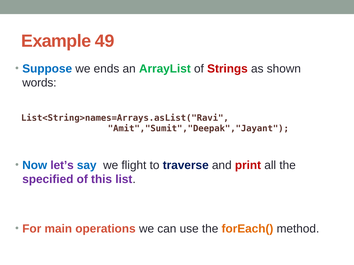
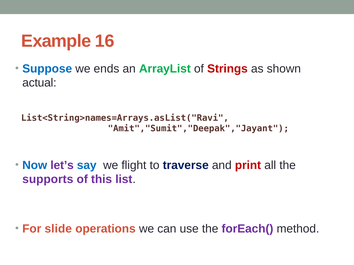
49: 49 -> 16
words: words -> actual
specified: specified -> supports
main: main -> slide
forEach( colour: orange -> purple
